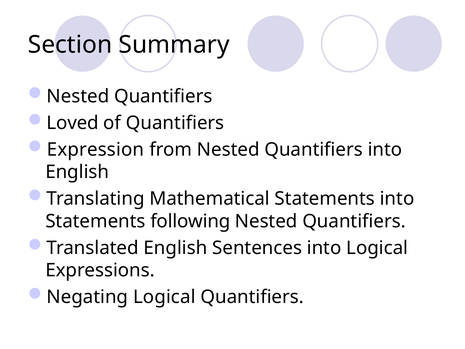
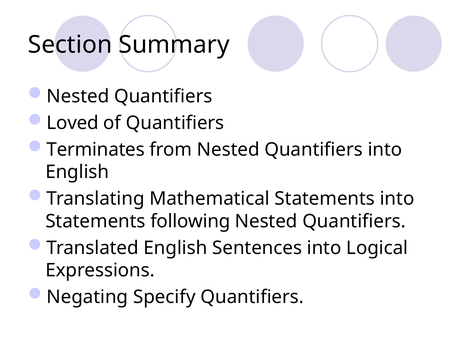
Expression: Expression -> Terminates
Negating Logical: Logical -> Specify
